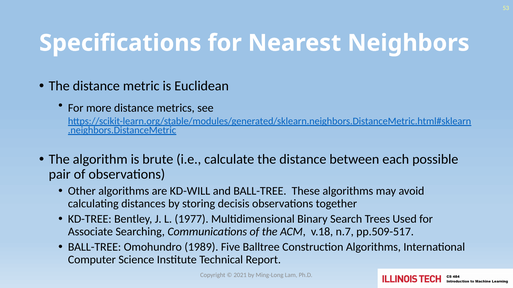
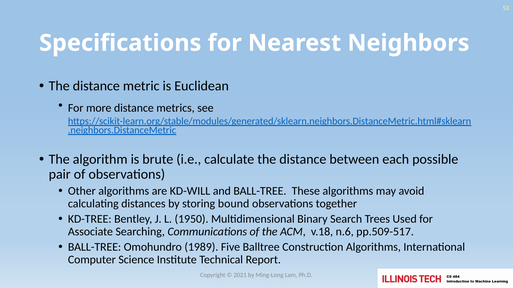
decisis: decisis -> bound
1977: 1977 -> 1950
n.7: n.7 -> n.6
